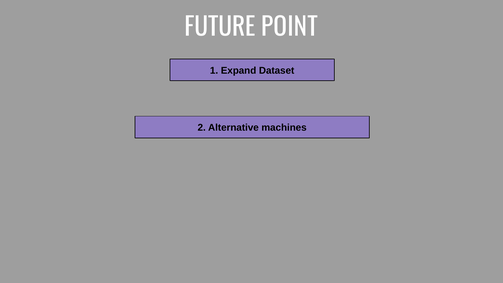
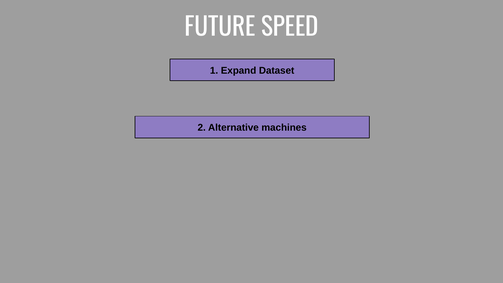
POINT: POINT -> SPEED
